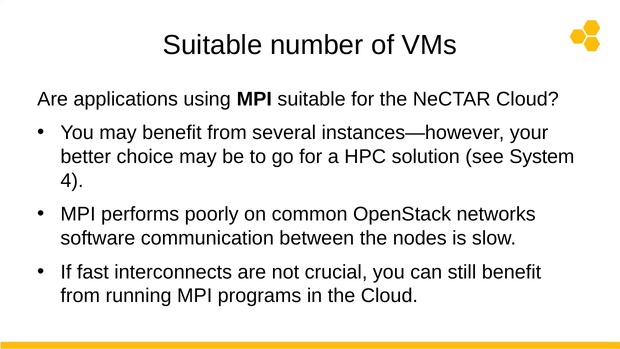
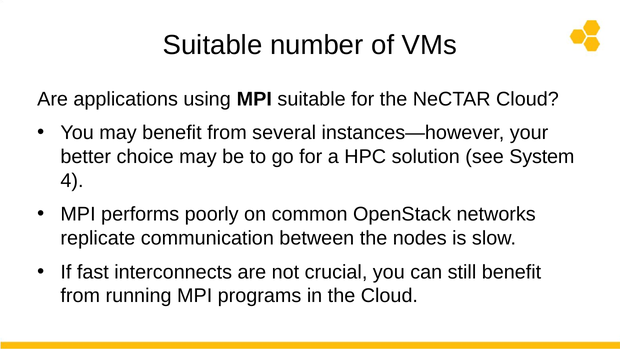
software: software -> replicate
